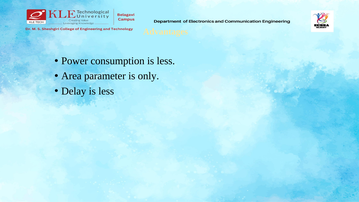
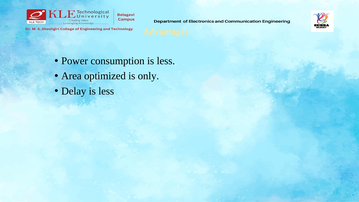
parameter: parameter -> optimized
